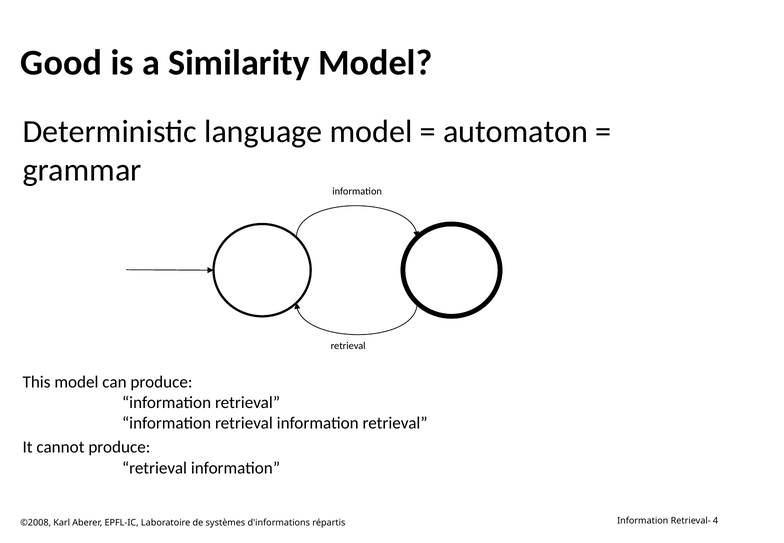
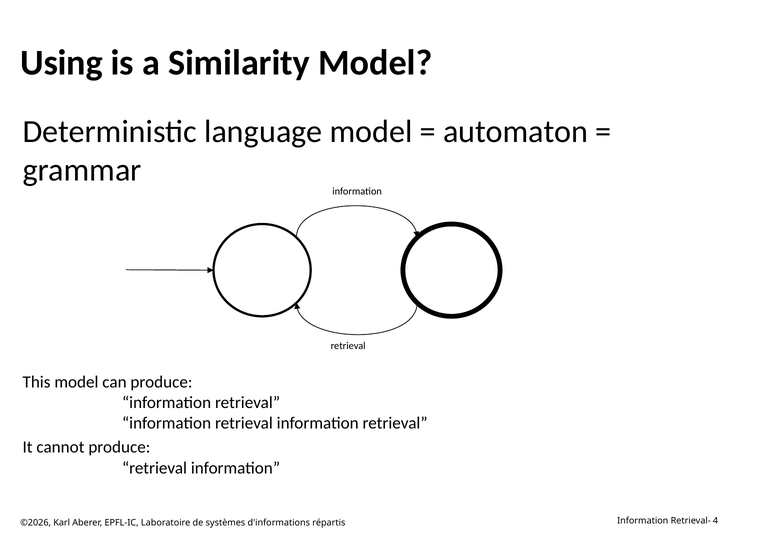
Good: Good -> Using
©2008: ©2008 -> ©2026
